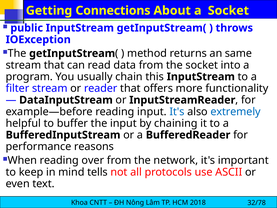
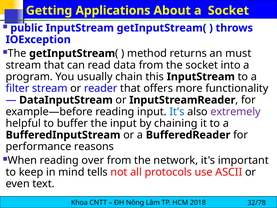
Connections: Connections -> Applications
same: same -> must
extremely colour: blue -> purple
